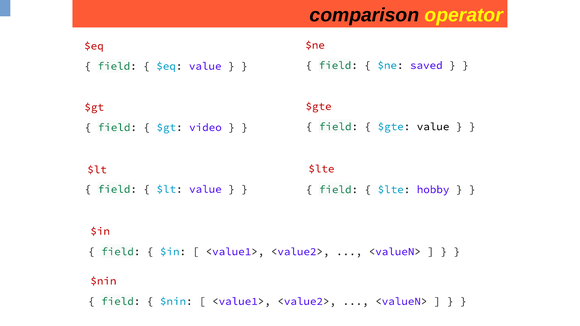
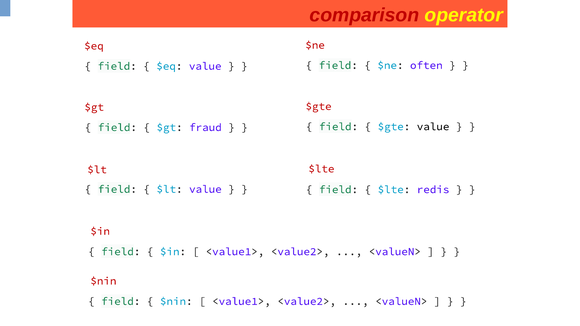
comparison colour: black -> red
saved: saved -> often
video: video -> fraud
hobby: hobby -> redis
